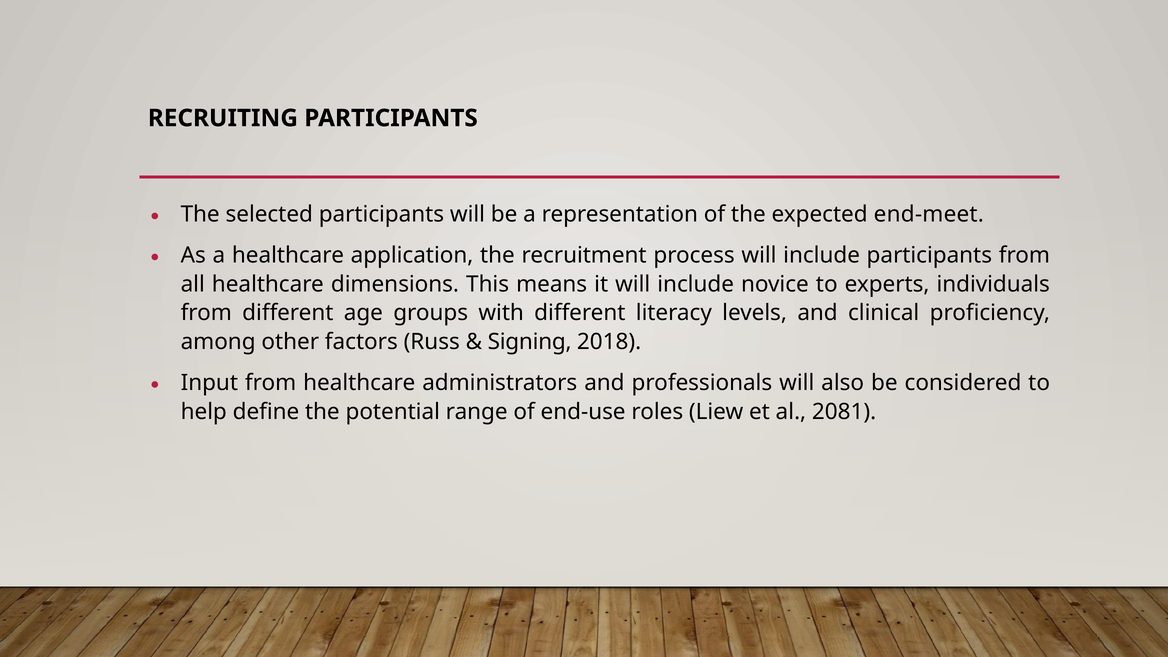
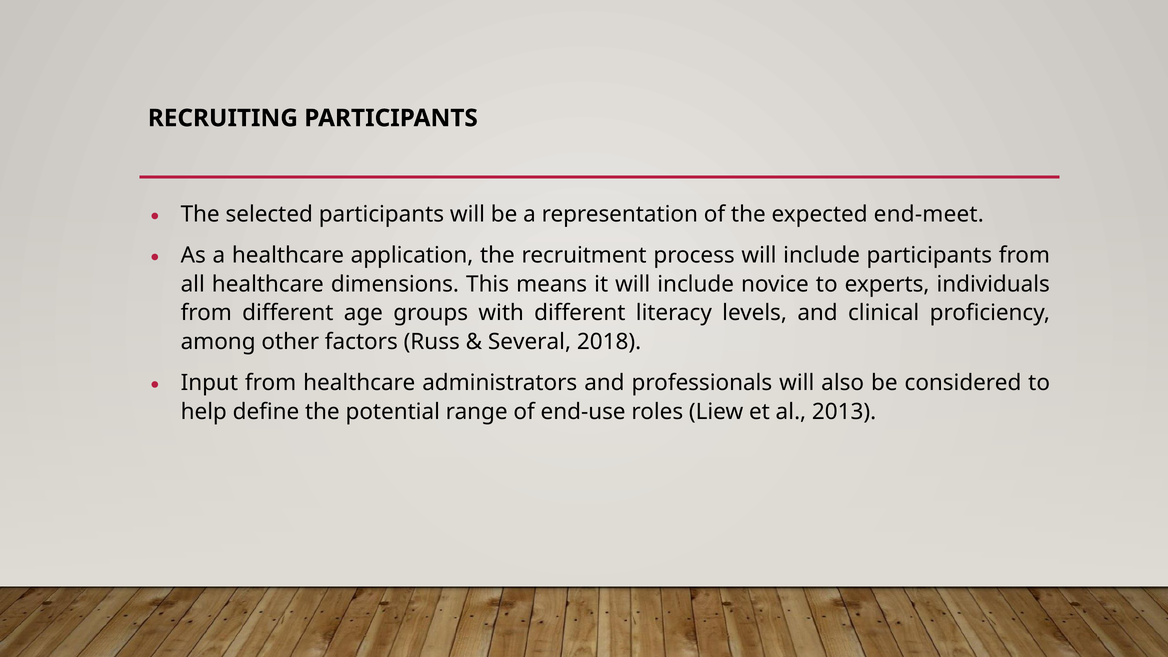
Signing: Signing -> Several
2081: 2081 -> 2013
